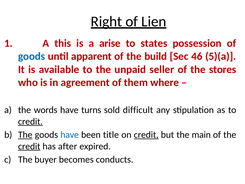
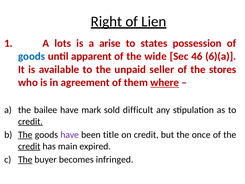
this: this -> lots
build: build -> wide
5)(a: 5)(a -> 6)(a
where underline: none -> present
words: words -> bailee
turns: turns -> mark
have at (70, 135) colour: blue -> purple
credit at (146, 135) underline: present -> none
main: main -> once
after: after -> main
The at (25, 159) underline: none -> present
conducts: conducts -> infringed
